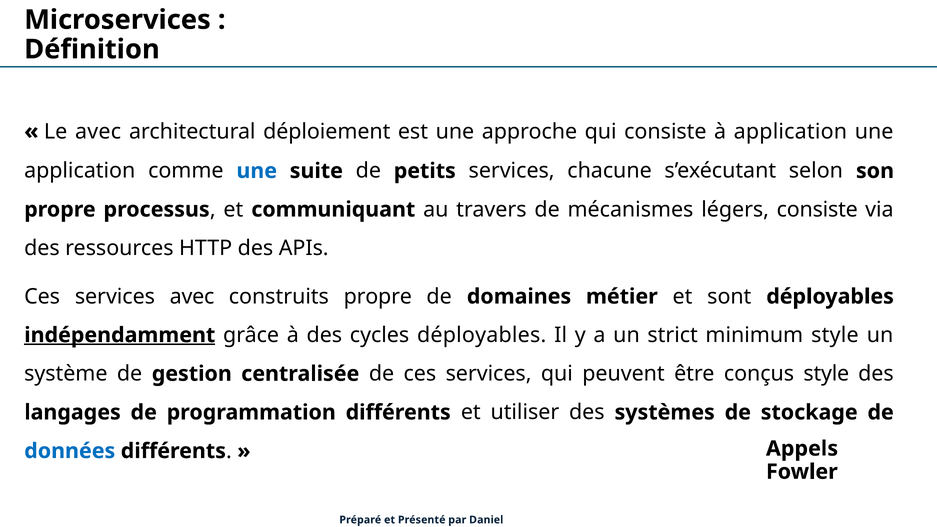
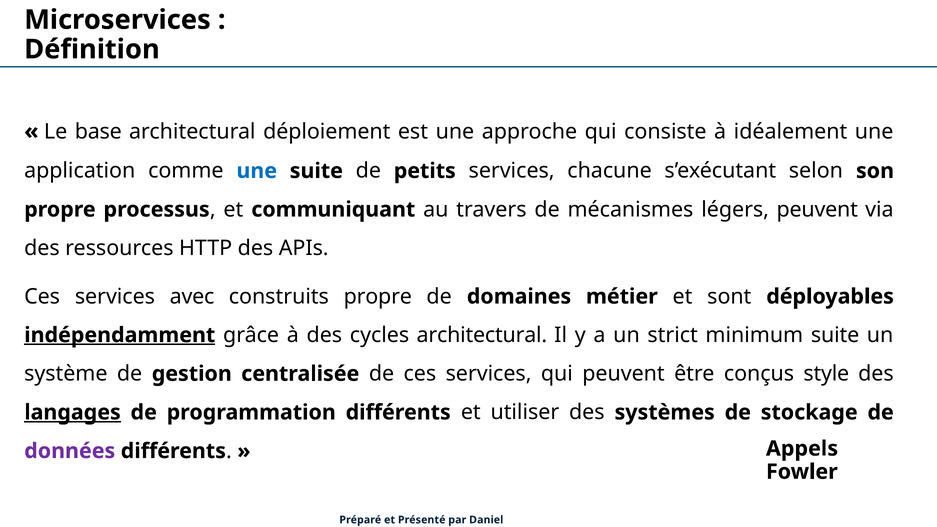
Le avec: avec -> base
à application: application -> idéalement
légers consiste: consiste -> peuvent
cycles déployables: déployables -> architectural
minimum style: style -> suite
langages underline: none -> present
données colour: blue -> purple
